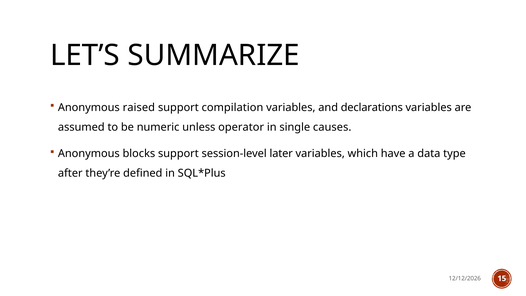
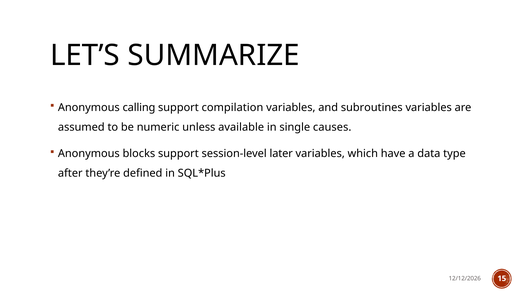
raised: raised -> calling
declarations: declarations -> subroutines
operator: operator -> available
